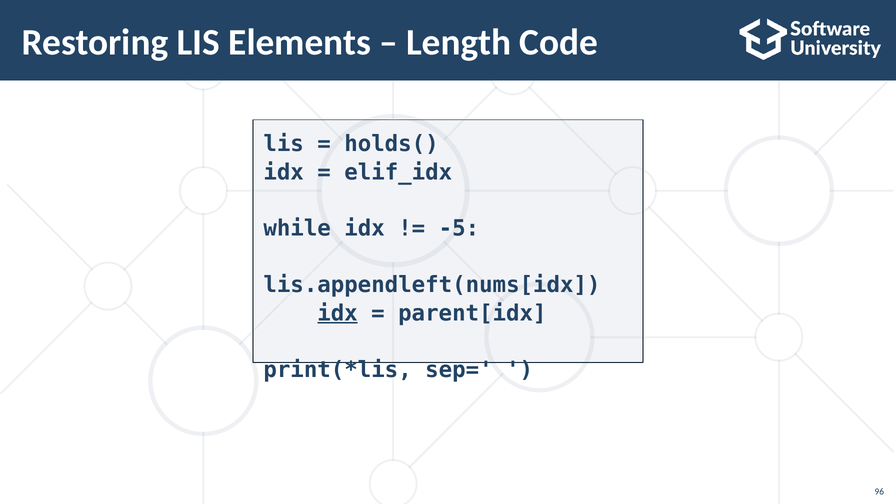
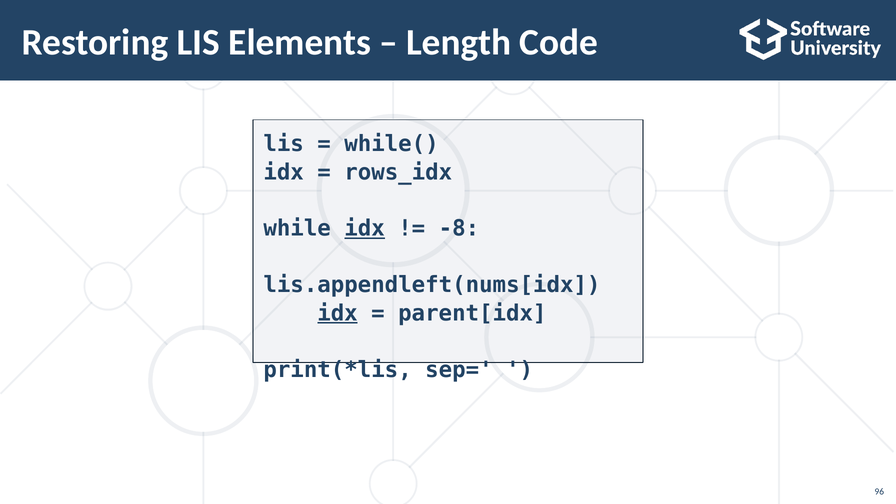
holds(: holds( -> while(
elif_idx: elif_idx -> rows_idx
idx at (365, 229) underline: none -> present
-5: -5 -> -8
